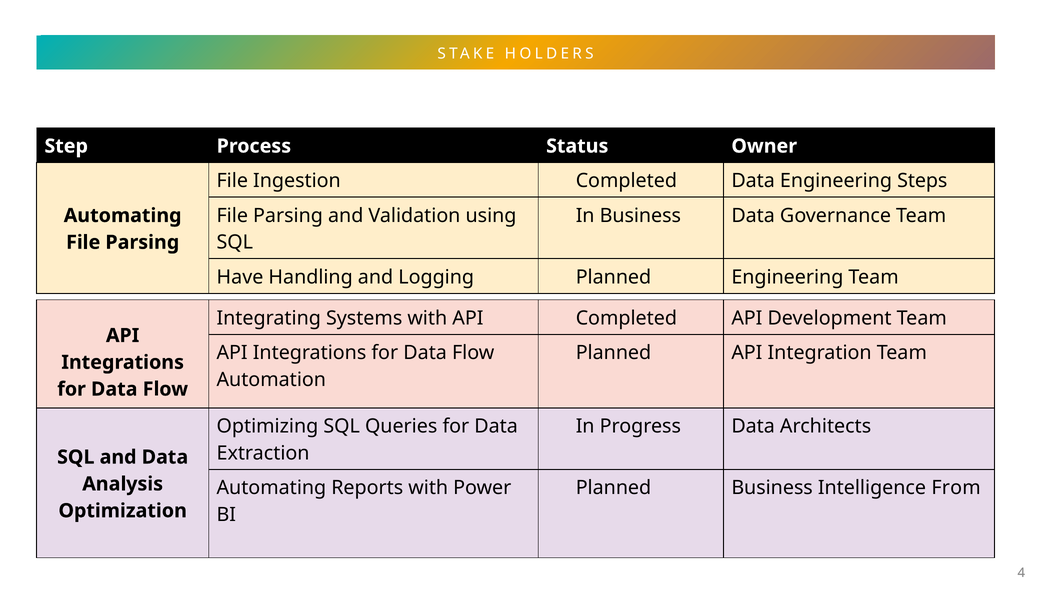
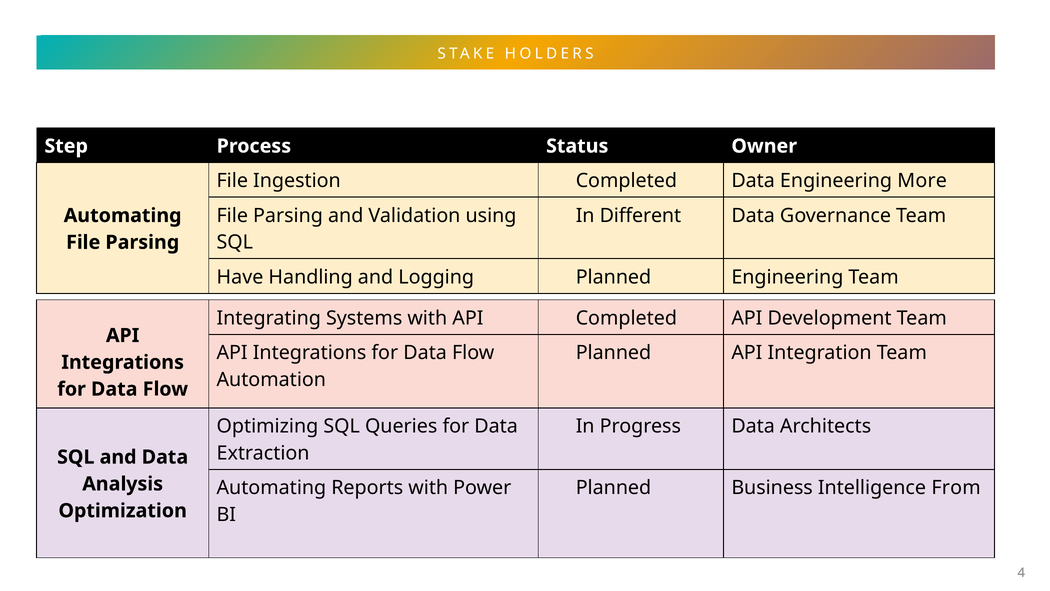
Steps: Steps -> More
In Business: Business -> Different
